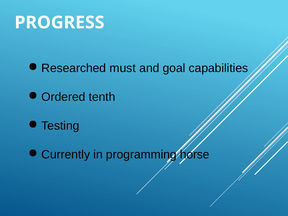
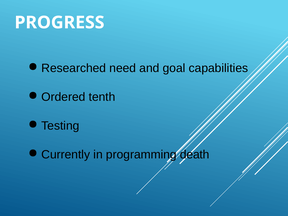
must: must -> need
horse: horse -> death
